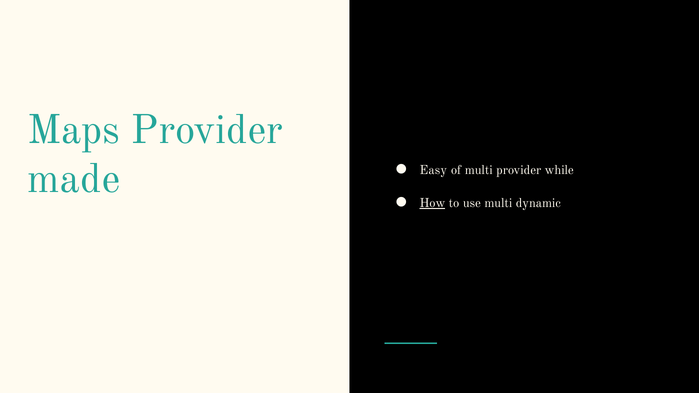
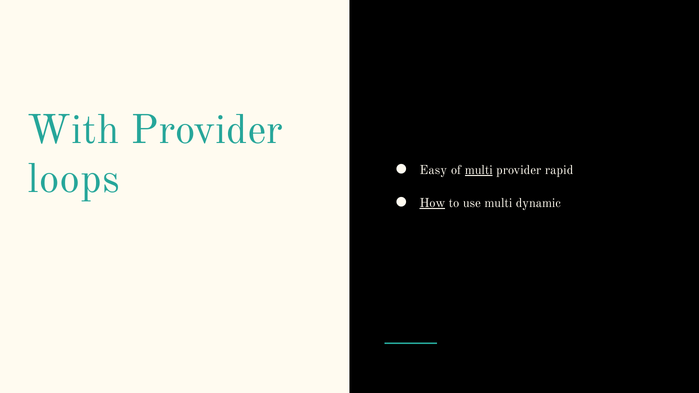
Maps: Maps -> With
made: made -> loops
multi at (479, 170) underline: none -> present
while: while -> rapid
